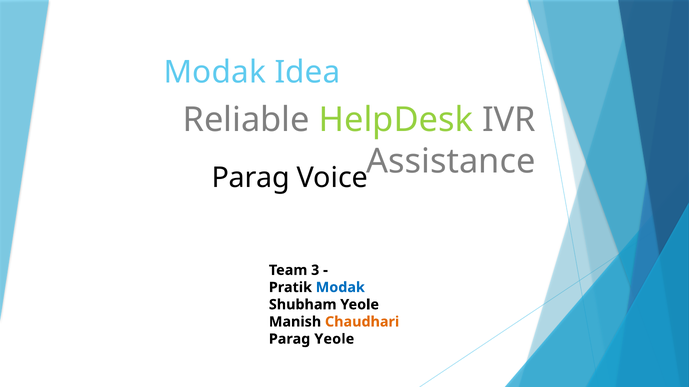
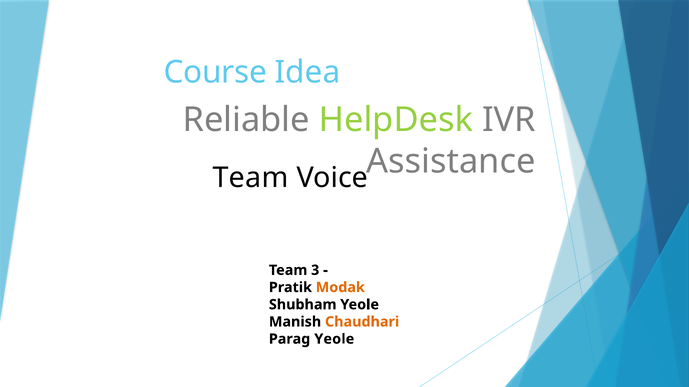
Modak at (215, 73): Modak -> Course
Parag at (251, 178): Parag -> Team
Modak at (340, 288) colour: blue -> orange
